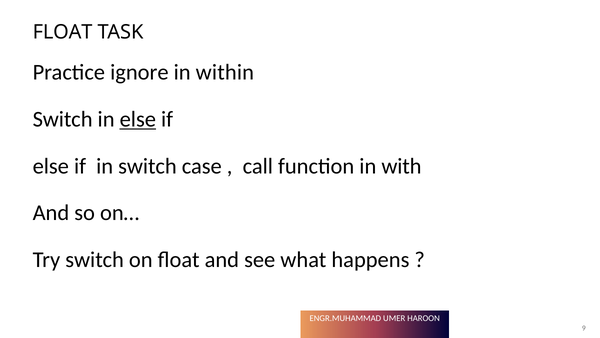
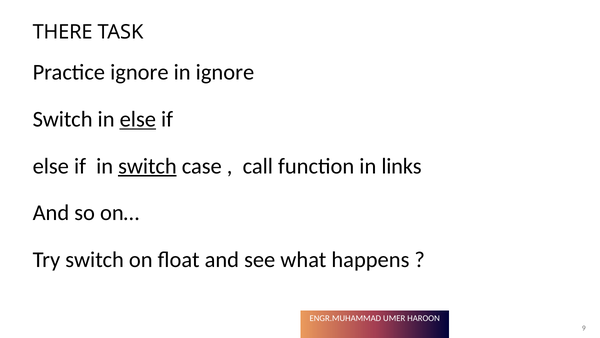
FLOAT at (63, 32): FLOAT -> THERE
in within: within -> ignore
switch at (147, 166) underline: none -> present
with: with -> links
